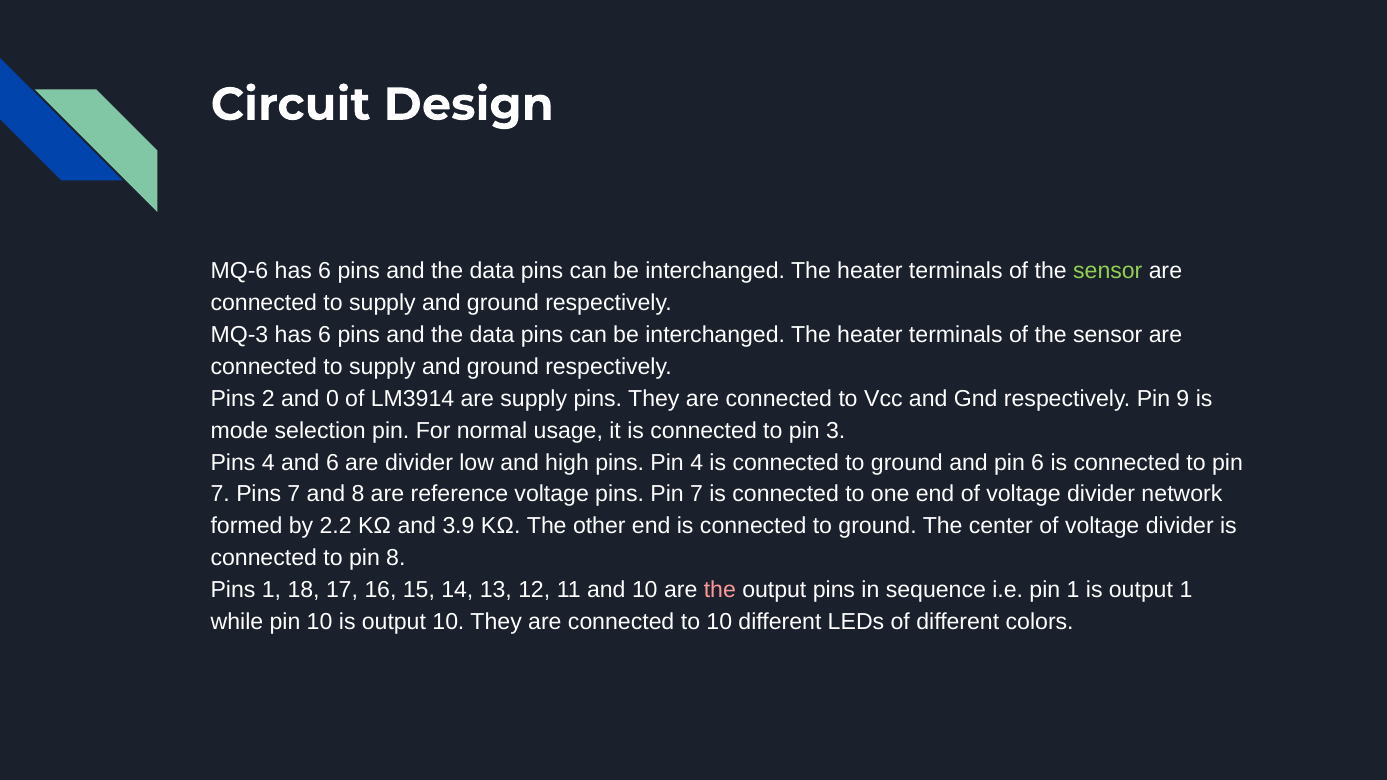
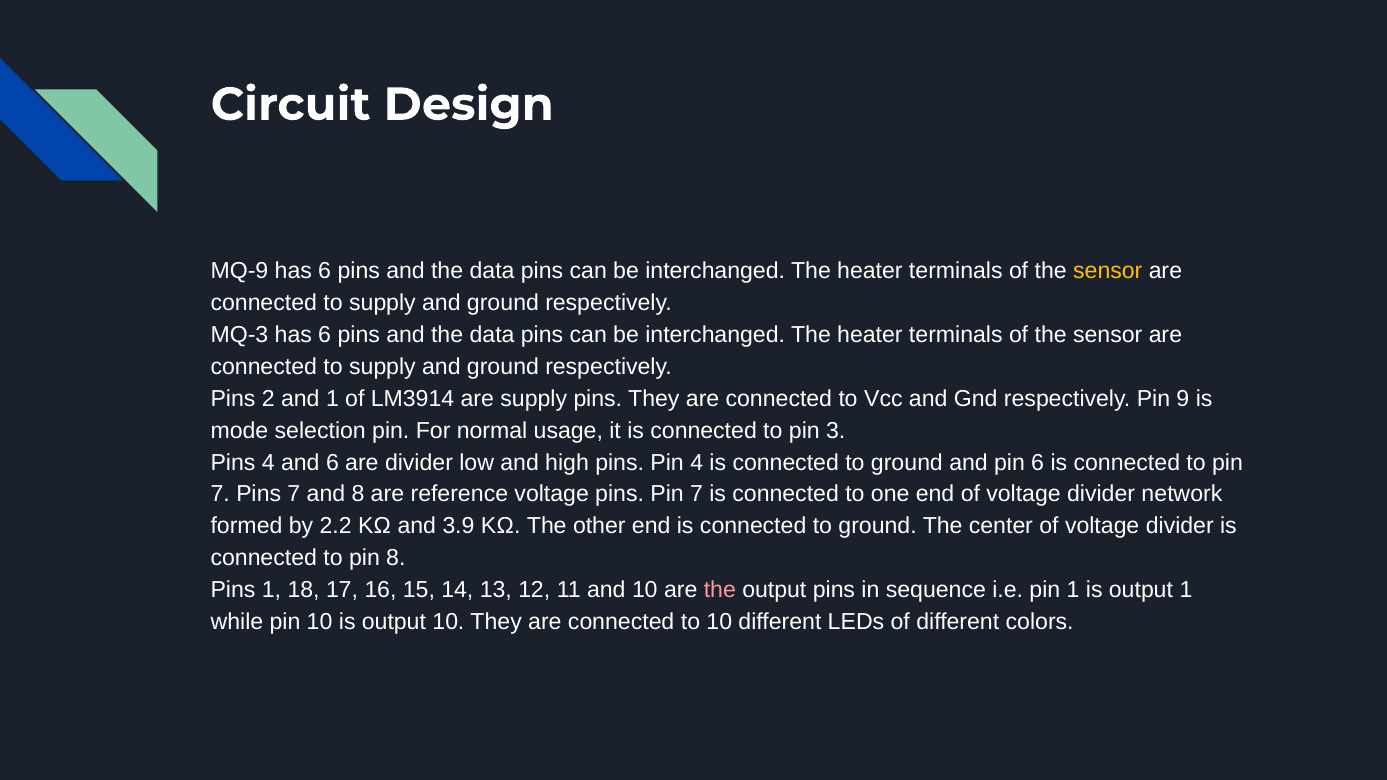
MQ-6: MQ-6 -> MQ-9
sensor at (1108, 271) colour: light green -> yellow
and 0: 0 -> 1
